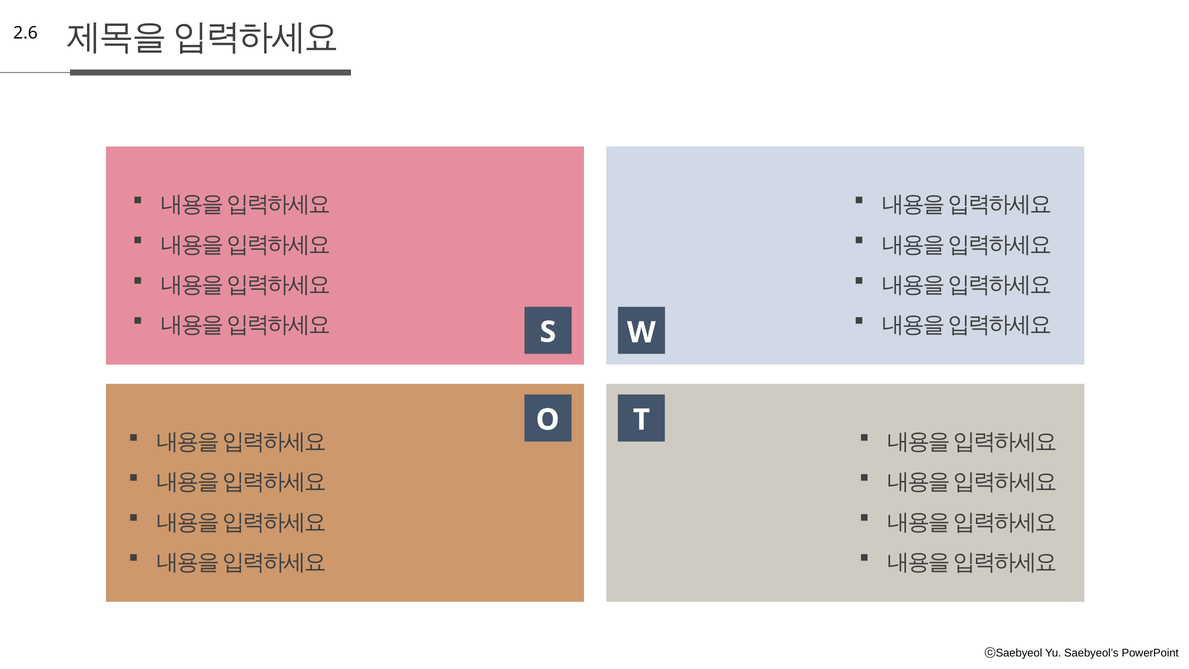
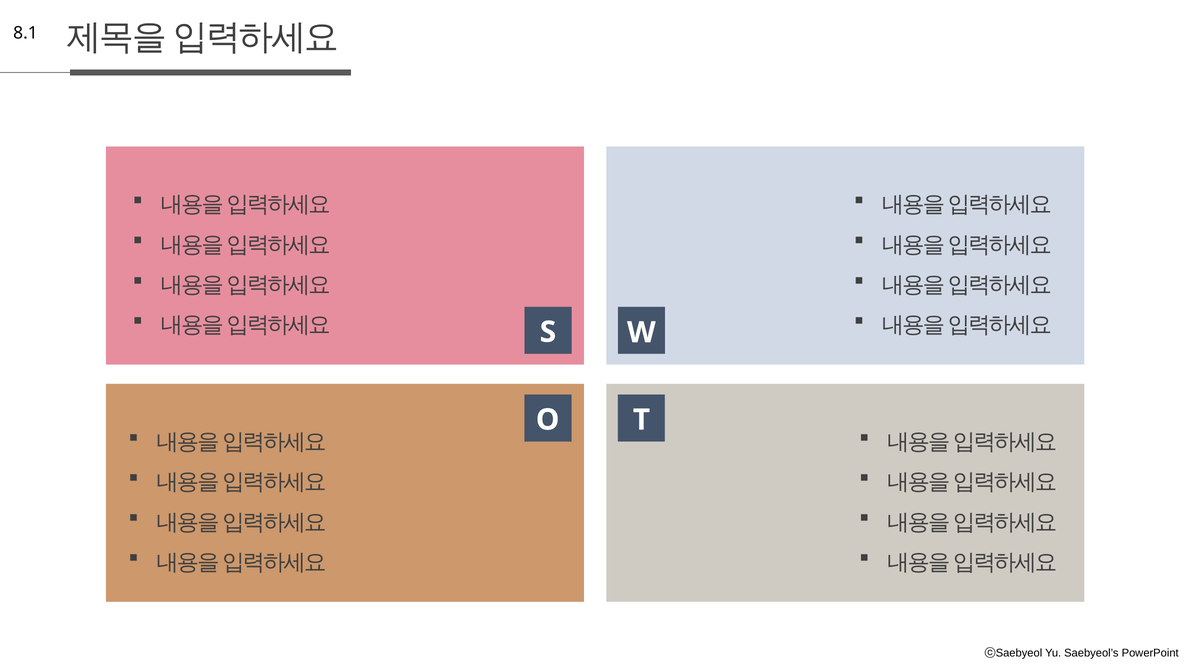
2.6: 2.6 -> 8.1
